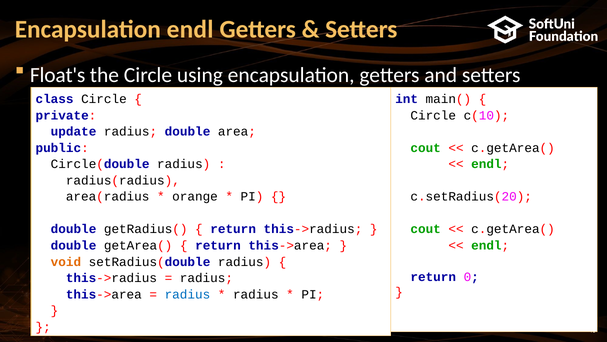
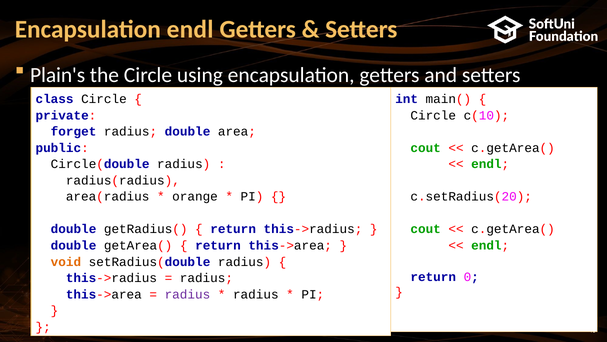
Float's: Float's -> Plain's
update: update -> forget
radius at (187, 294) colour: blue -> purple
